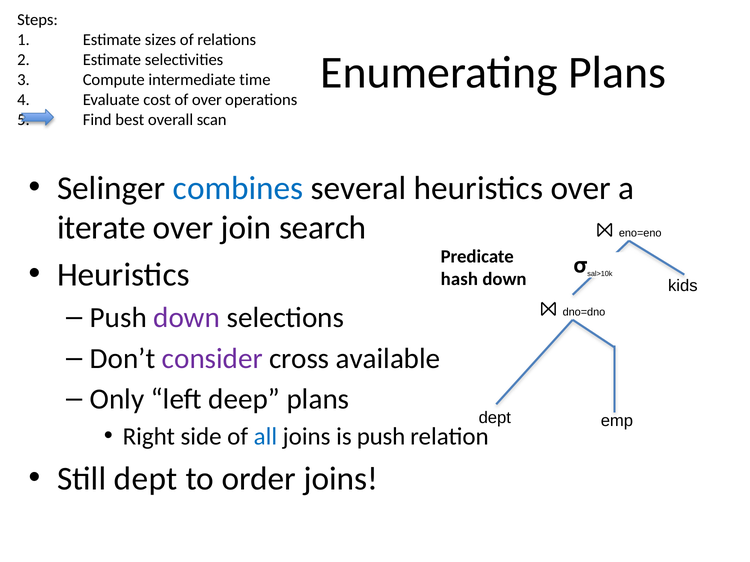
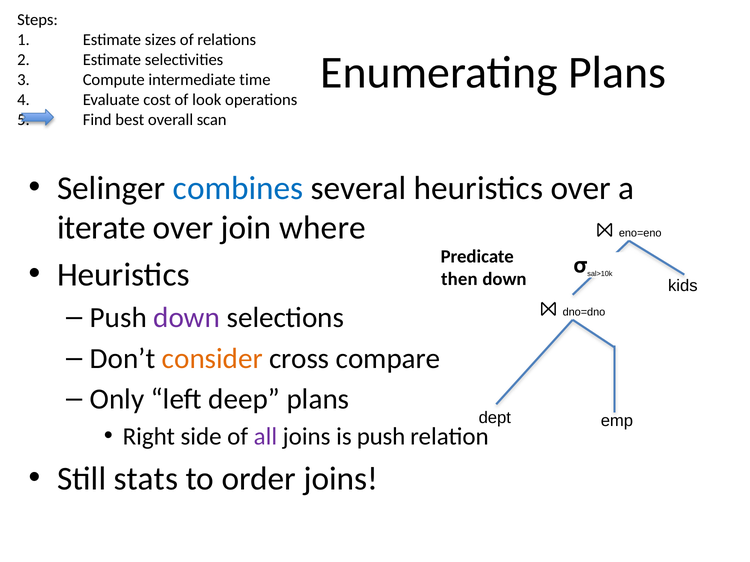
of over: over -> look
search: search -> where
hash: hash -> then
consider colour: purple -> orange
available: available -> compare
all colour: blue -> purple
Still dept: dept -> stats
